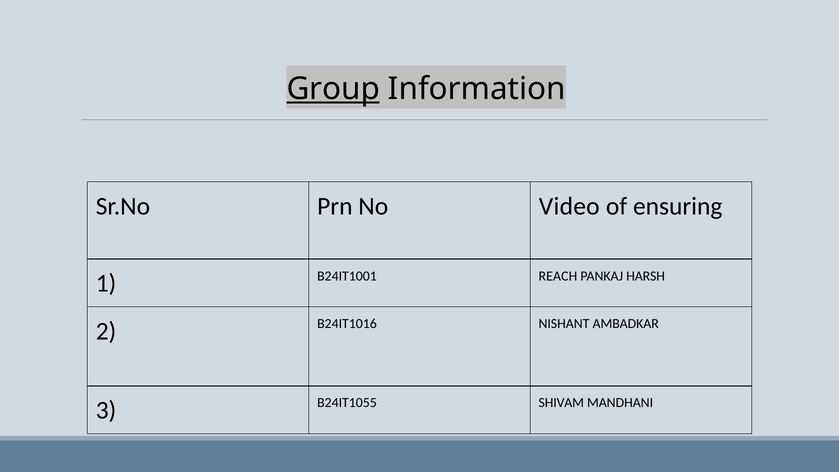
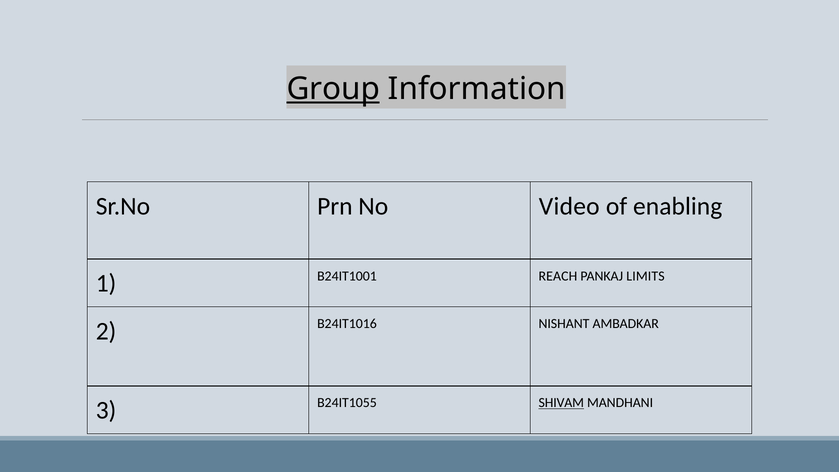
ensuring: ensuring -> enabling
HARSH: HARSH -> LIMITS
SHIVAM underline: none -> present
